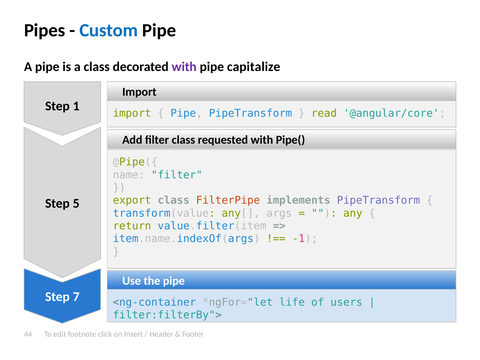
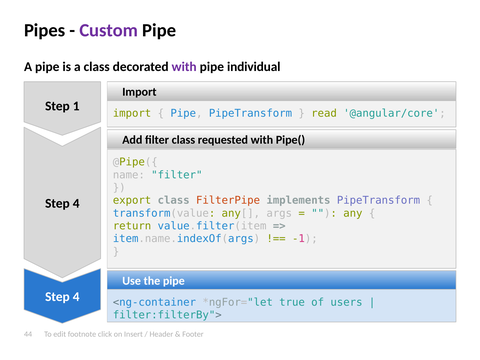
Custom colour: blue -> purple
capitalize: capitalize -> individual
5 at (76, 203): 5 -> 4
7 at (76, 297): 7 -> 4
life: life -> true
